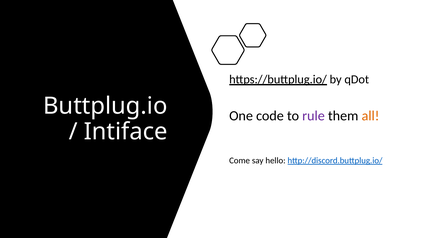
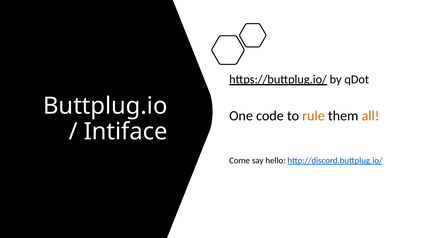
rule colour: purple -> orange
